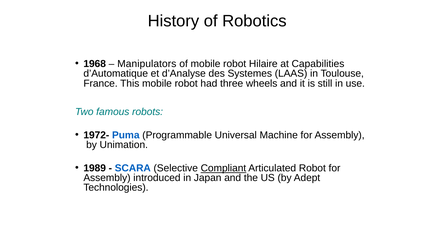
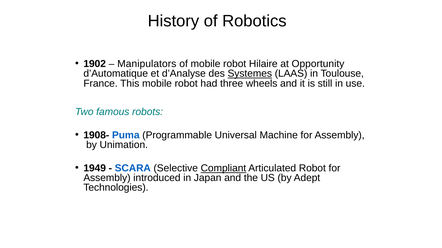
1968: 1968 -> 1902
Capabilities: Capabilities -> Opportunity
Systemes underline: none -> present
1972-: 1972- -> 1908-
1989: 1989 -> 1949
